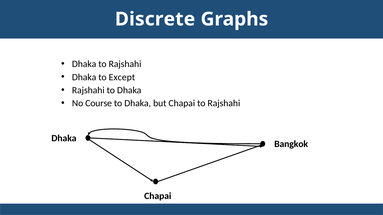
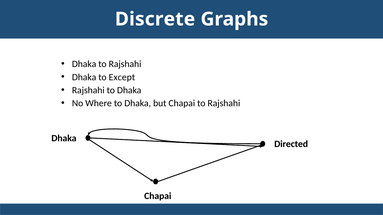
Course: Course -> Where
Bangkok: Bangkok -> Directed
